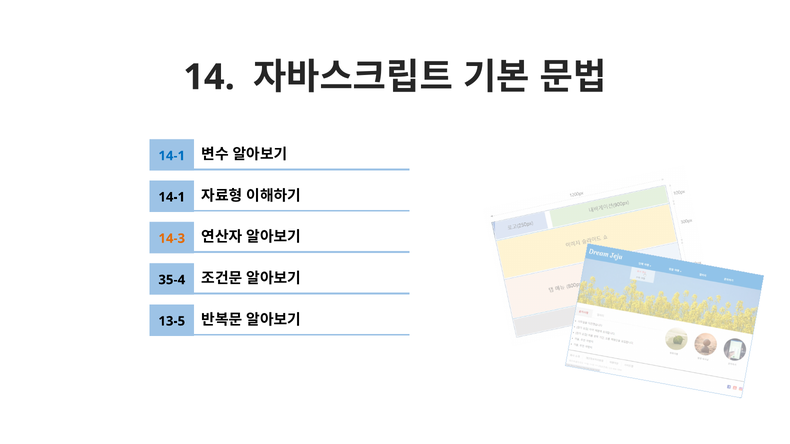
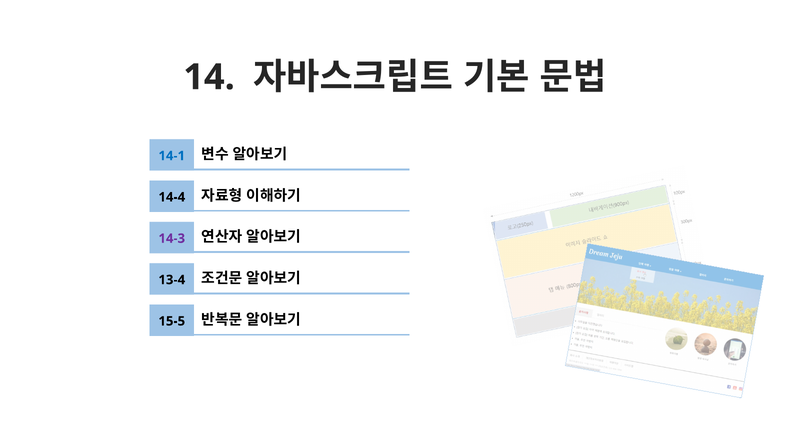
14-1 at (172, 197): 14-1 -> 14-4
14-3 colour: orange -> purple
35-4: 35-4 -> 13-4
13-5: 13-5 -> 15-5
